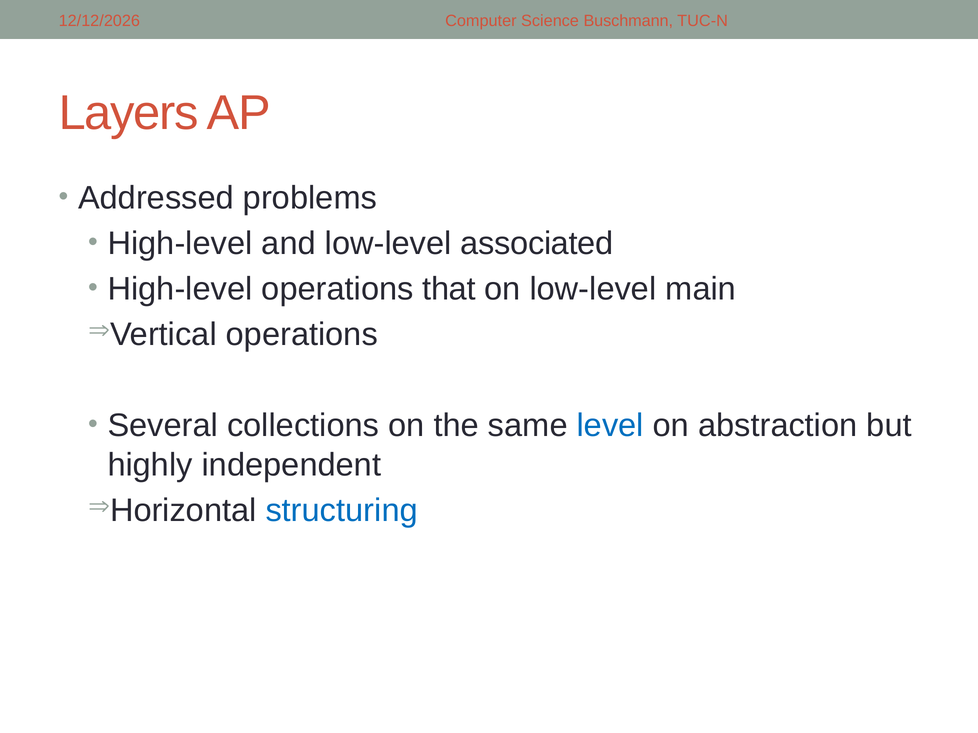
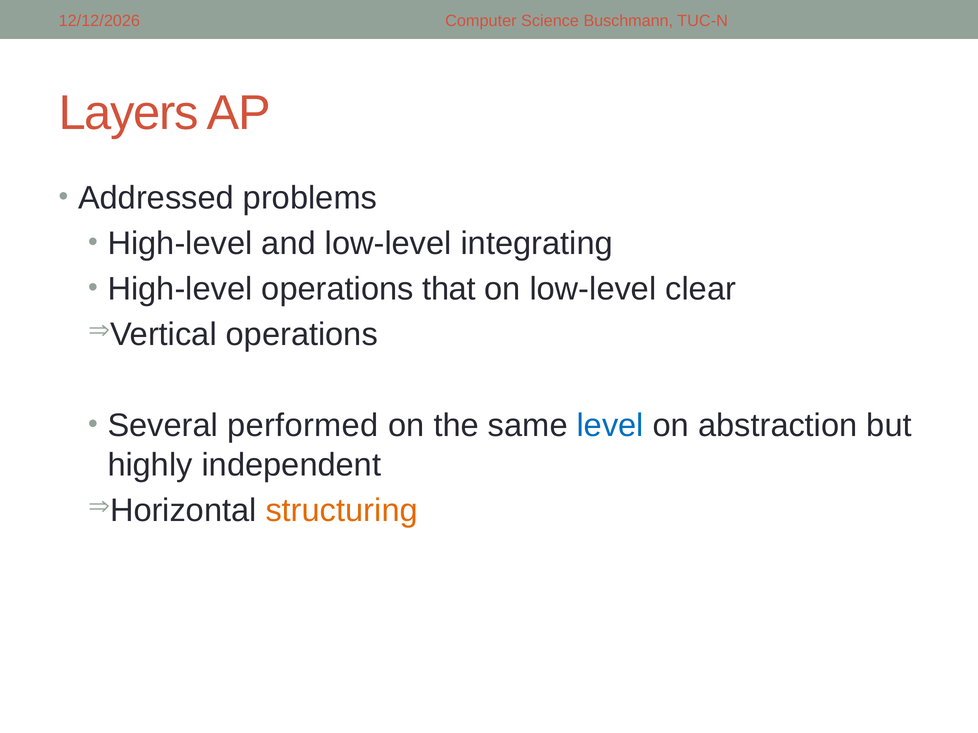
associated: associated -> integrating
main: main -> clear
collections: collections -> performed
structuring colour: blue -> orange
